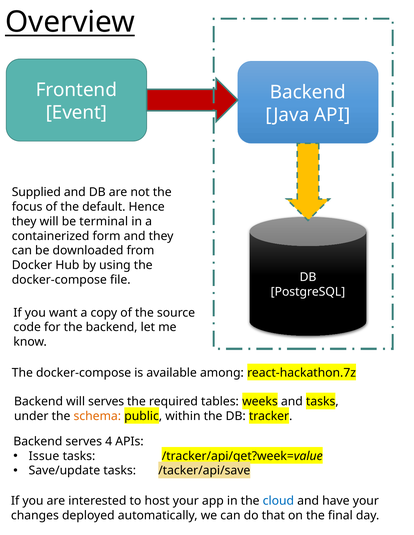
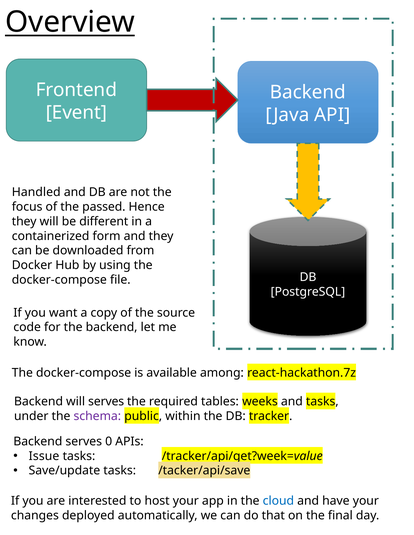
Supplied: Supplied -> Handled
default: default -> passed
terminal: terminal -> different
schema colour: orange -> purple
4: 4 -> 0
